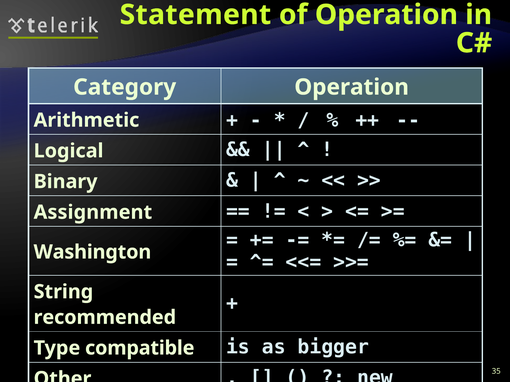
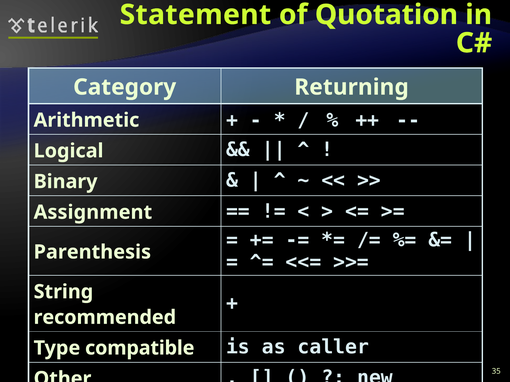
of Operation: Operation -> Quotation
Category Operation: Operation -> Returning
Washington: Washington -> Parenthesis
bigger: bigger -> caller
